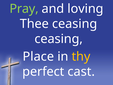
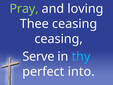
Place: Place -> Serve
thy colour: yellow -> light blue
cast: cast -> into
